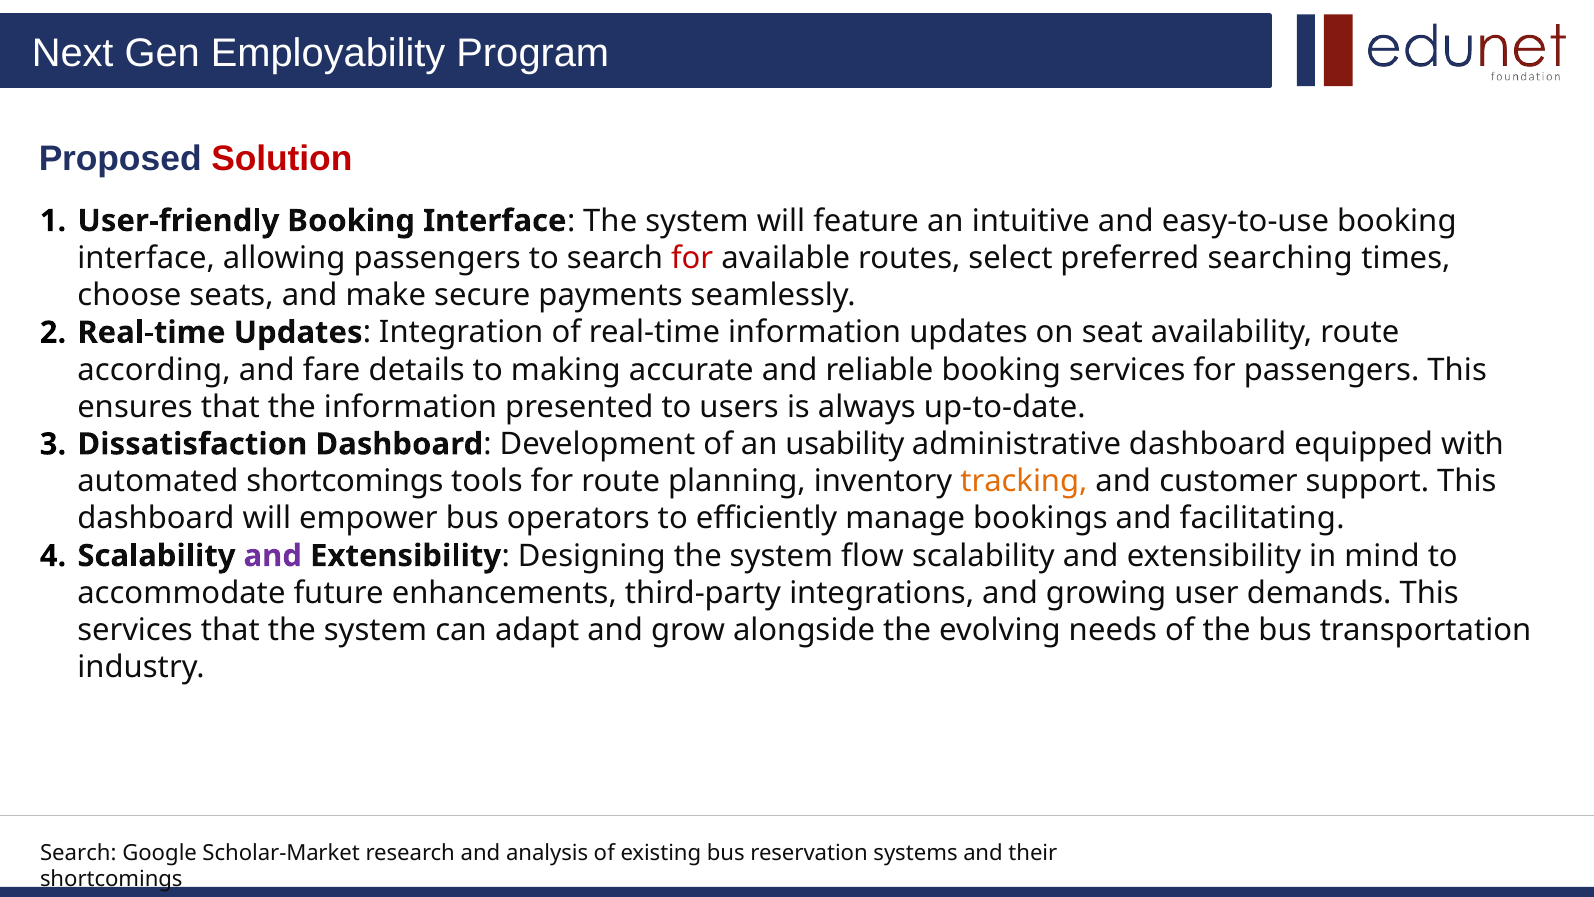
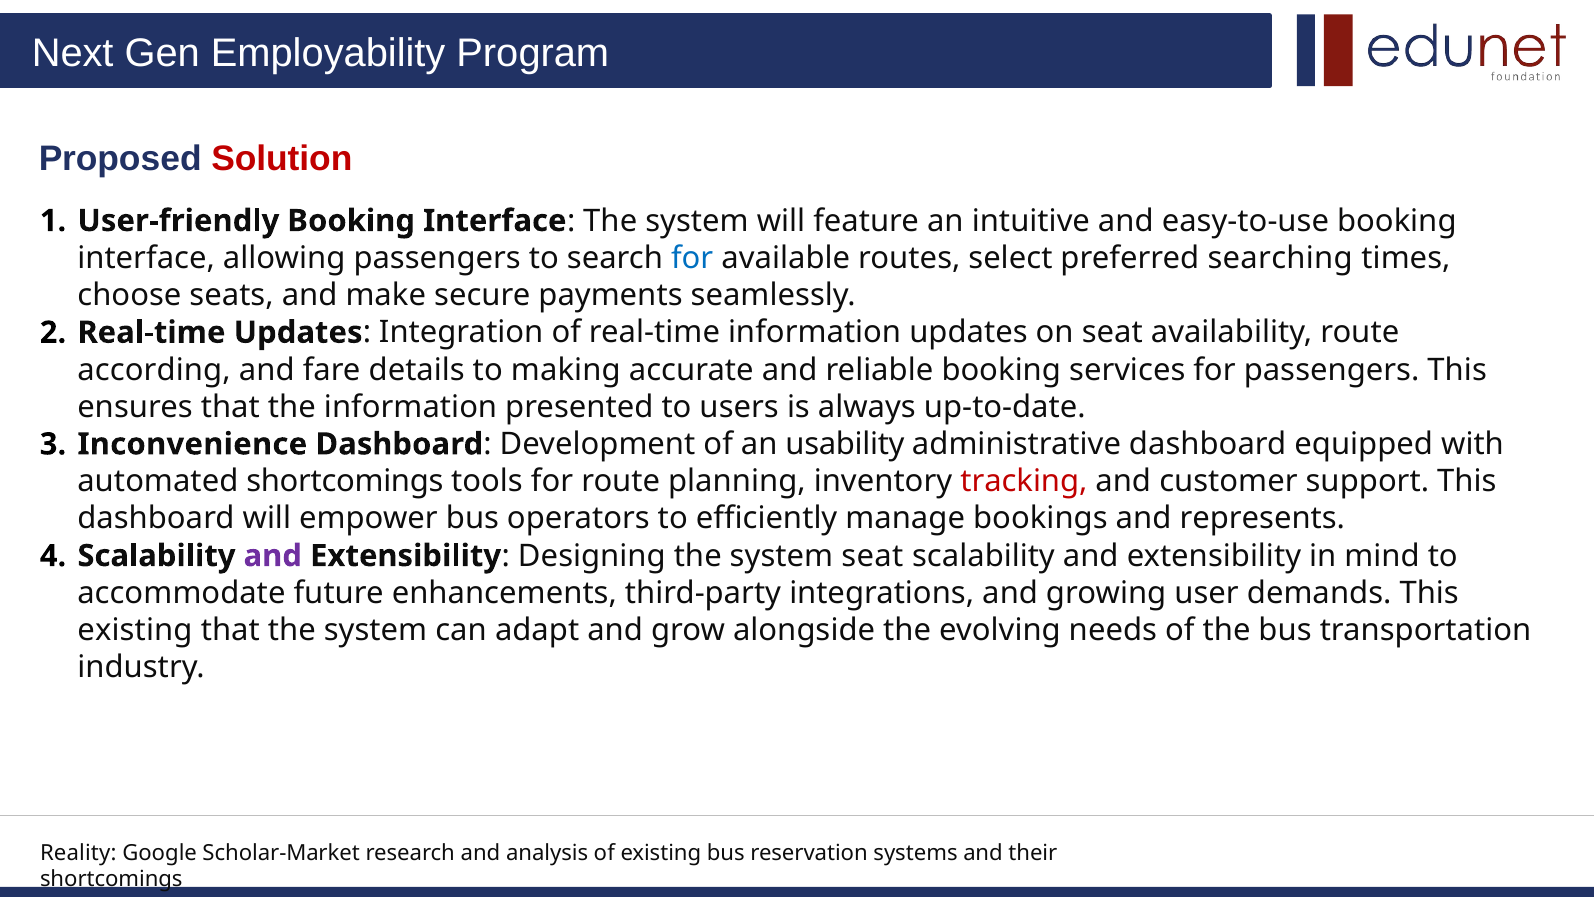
for at (692, 258) colour: red -> blue
Dissatisfaction: Dissatisfaction -> Inconvenience
tracking colour: orange -> red
facilitating: facilitating -> represents
system flow: flow -> seat
services at (135, 630): services -> existing
Search at (78, 852): Search -> Reality
